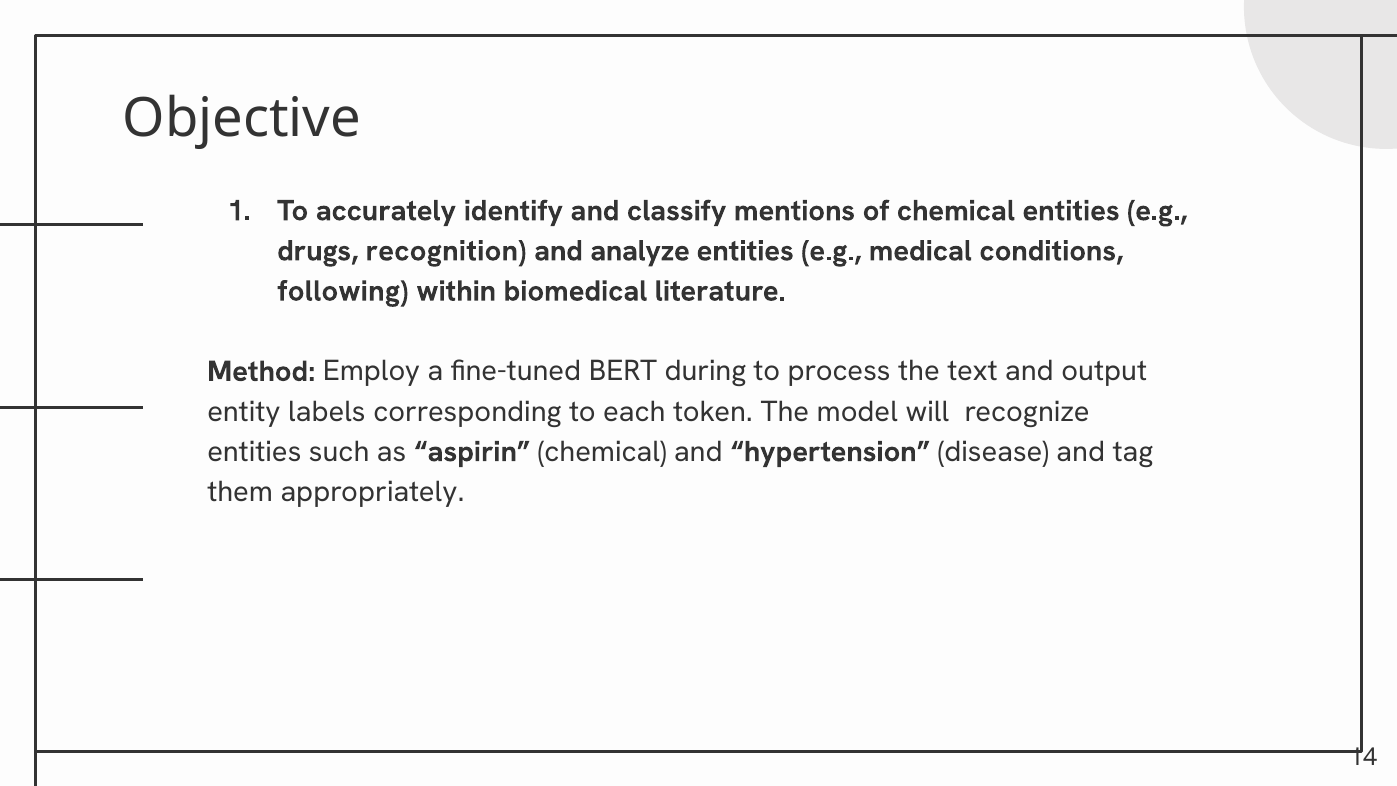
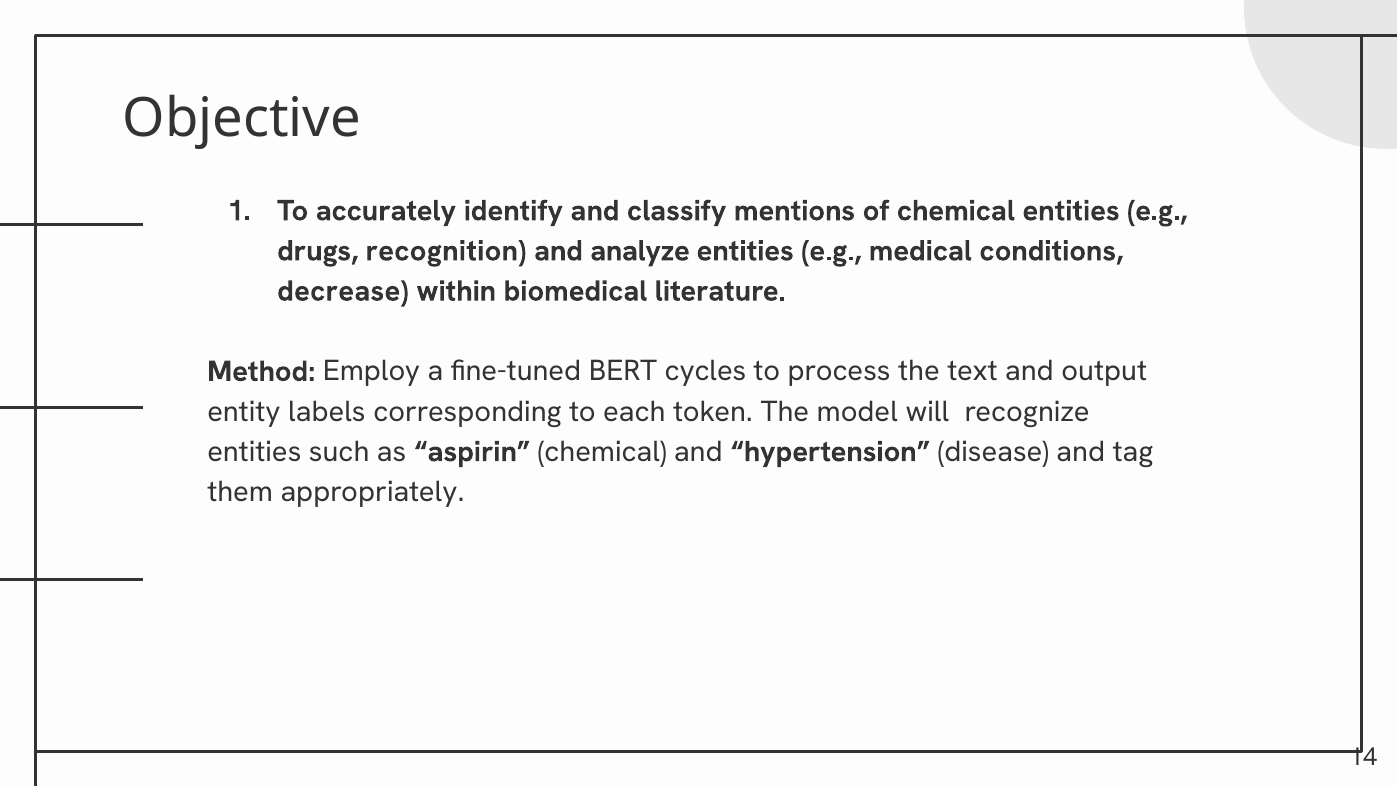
following: following -> decrease
during: during -> cycles
